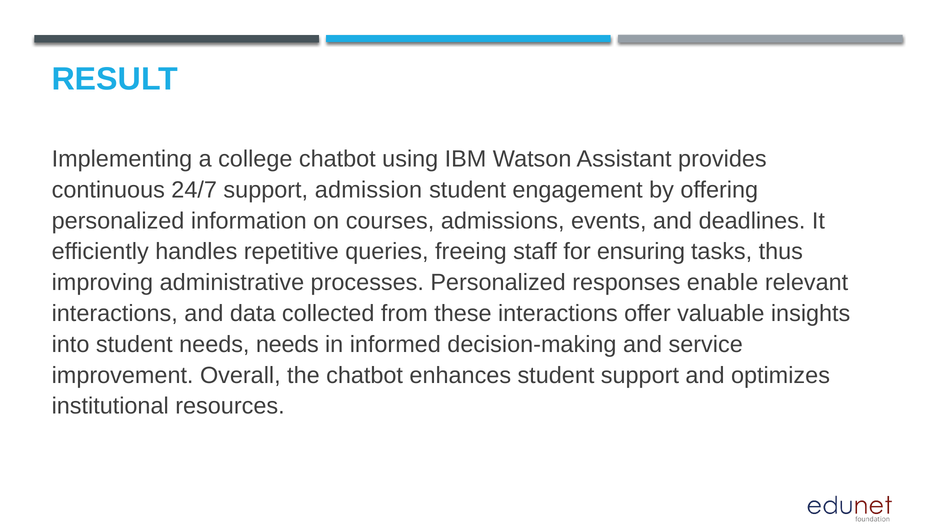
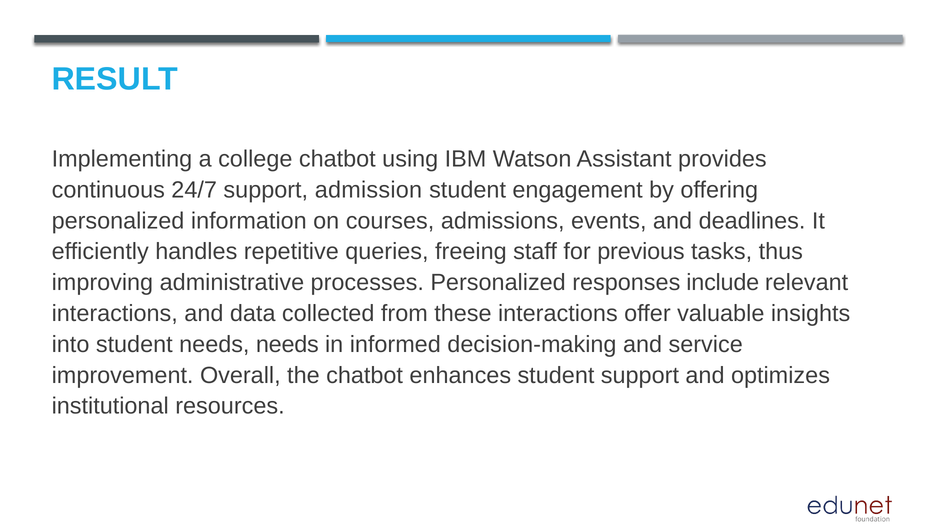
ensuring: ensuring -> previous
enable: enable -> include
